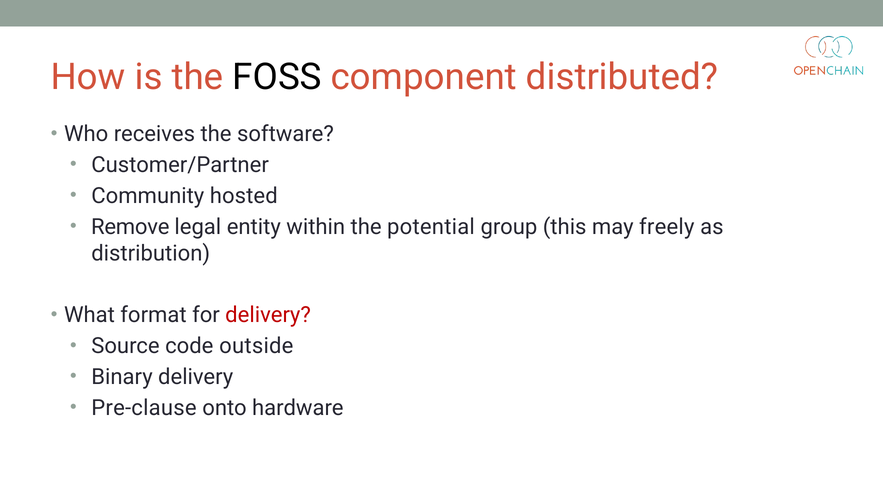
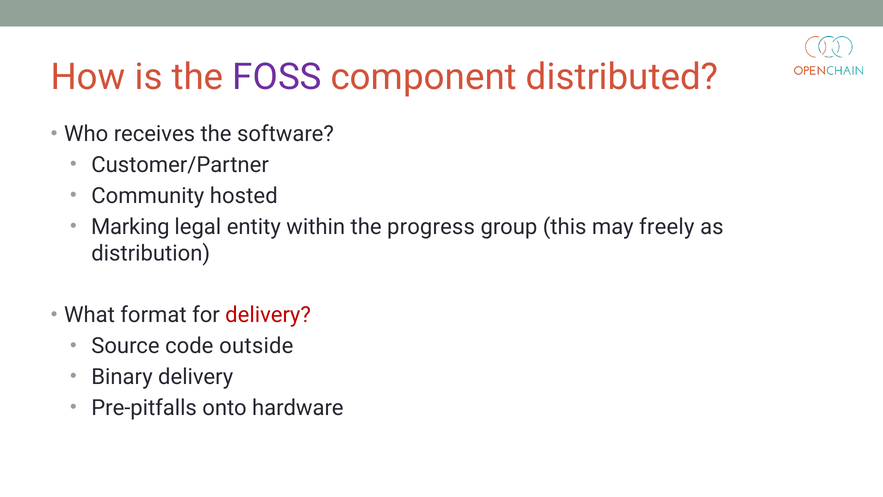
FOSS colour: black -> purple
Remove: Remove -> Marking
potential: potential -> progress
Pre-clause: Pre-clause -> Pre-pitfalls
